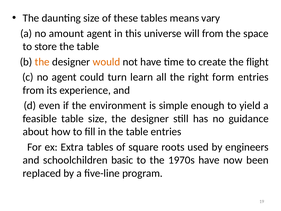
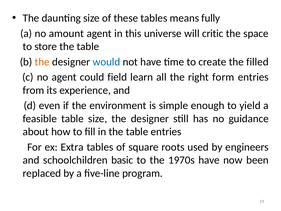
vary: vary -> fully
will from: from -> critic
would colour: orange -> blue
flight: flight -> filled
turn: turn -> field
